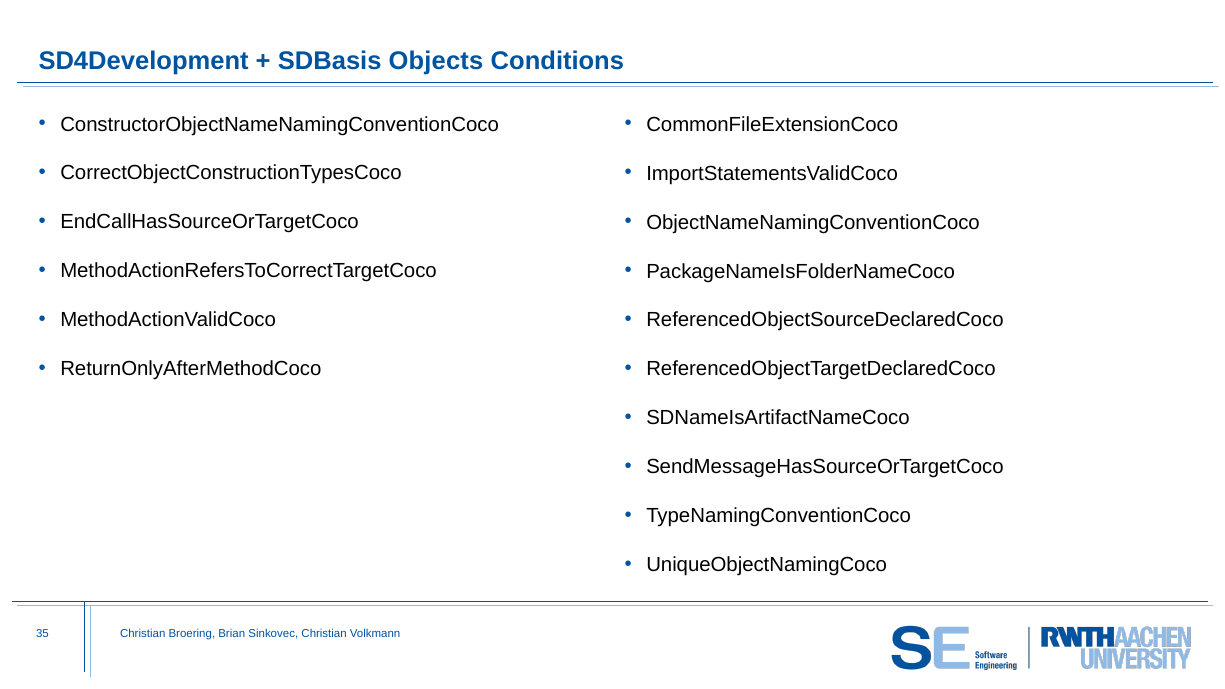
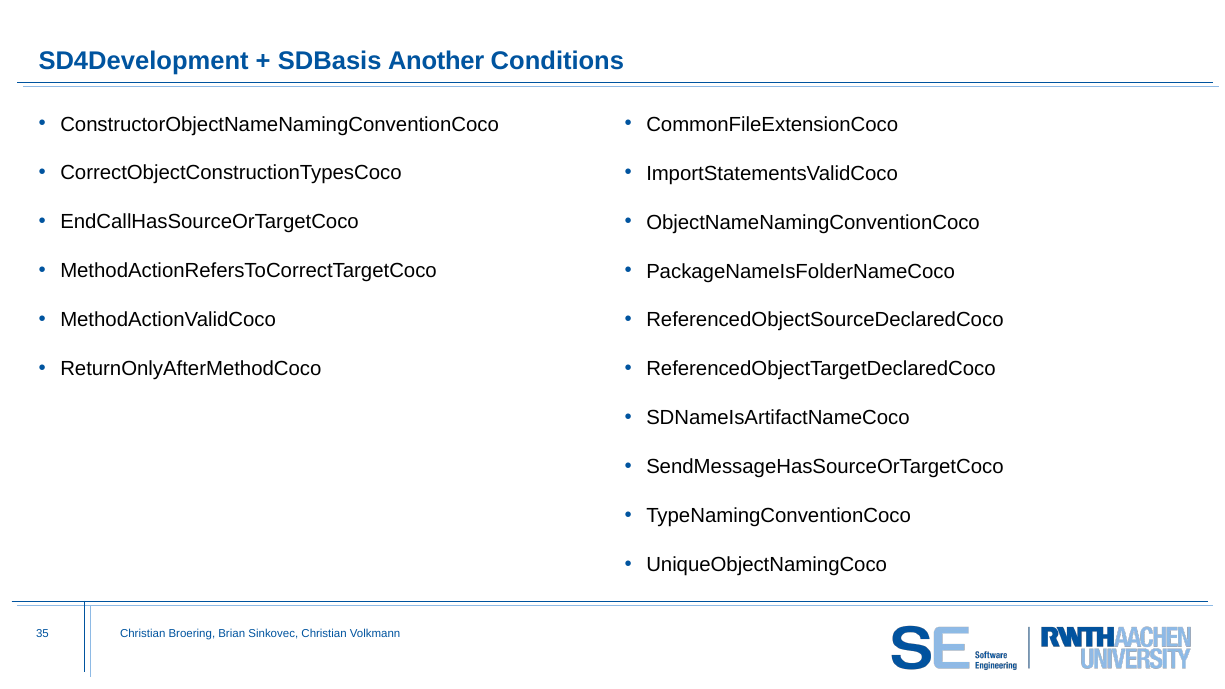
Objects: Objects -> Another
